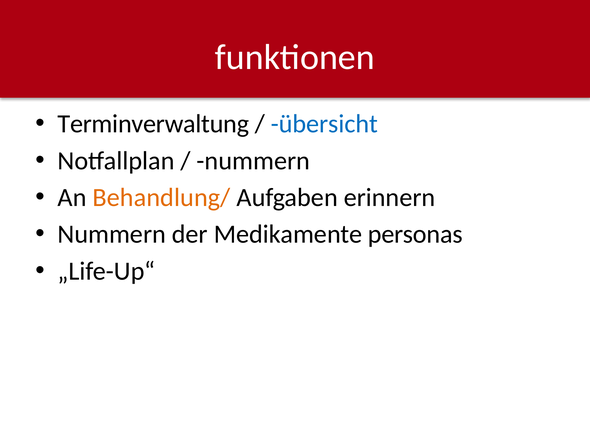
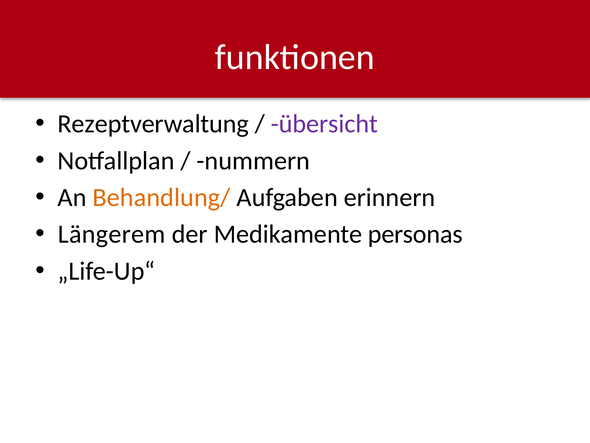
Terminverwaltung: Terminverwaltung -> Rezeptverwaltung
übersicht colour: blue -> purple
Nummern at (112, 234): Nummern -> Längerem
